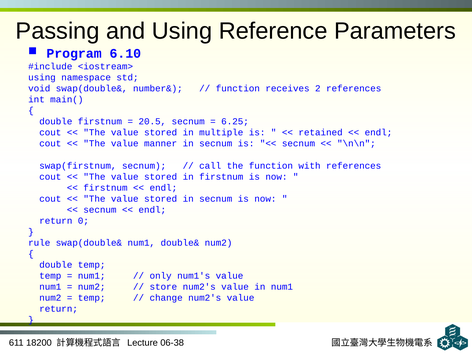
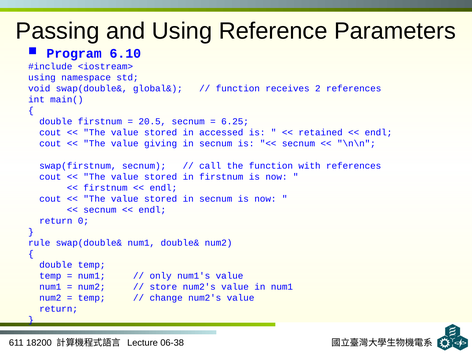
number&: number& -> global&
multiple: multiple -> accessed
manner: manner -> giving
